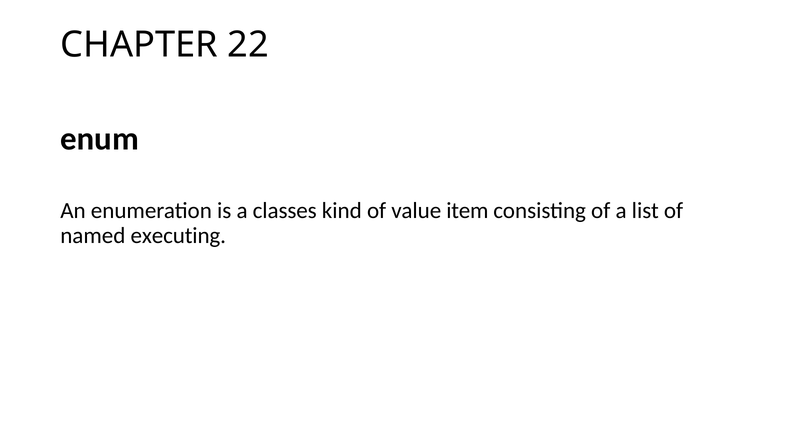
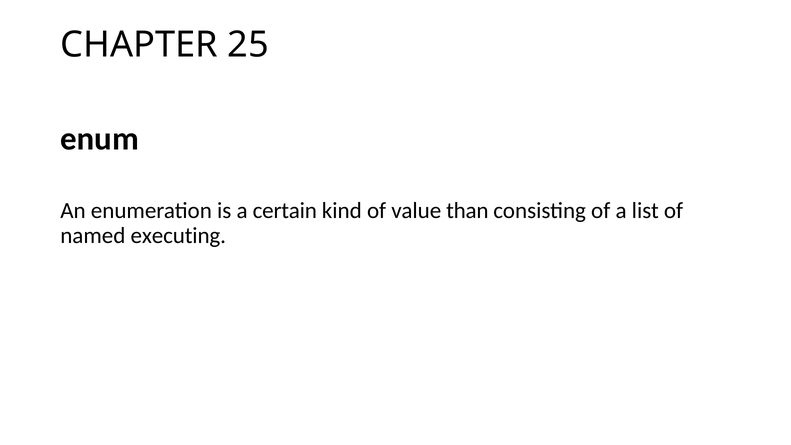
22: 22 -> 25
classes: classes -> certain
item: item -> than
